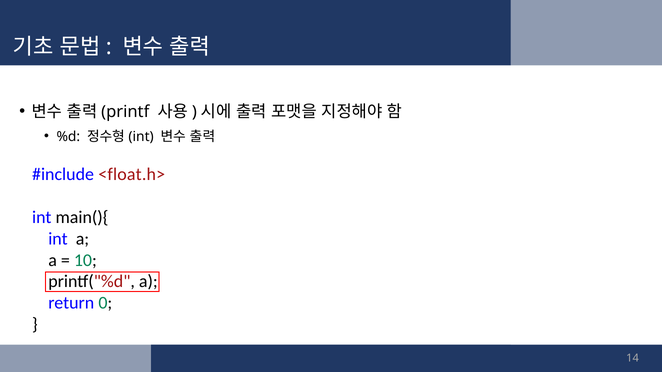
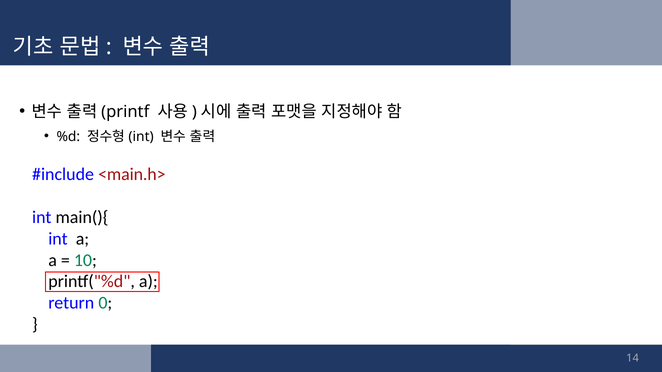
<float.h>: <float.h> -> <main.h>
